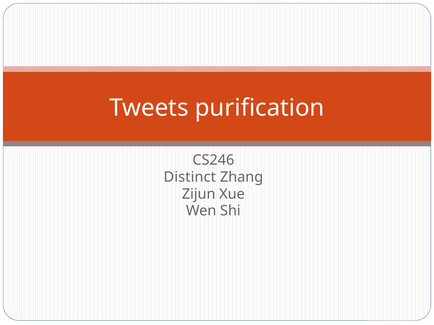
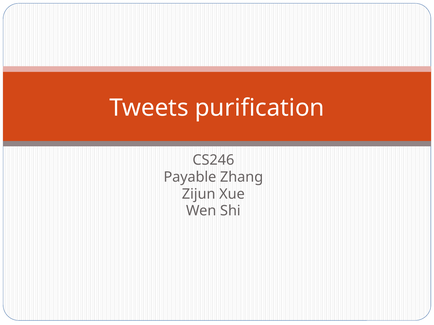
Distinct: Distinct -> Payable
